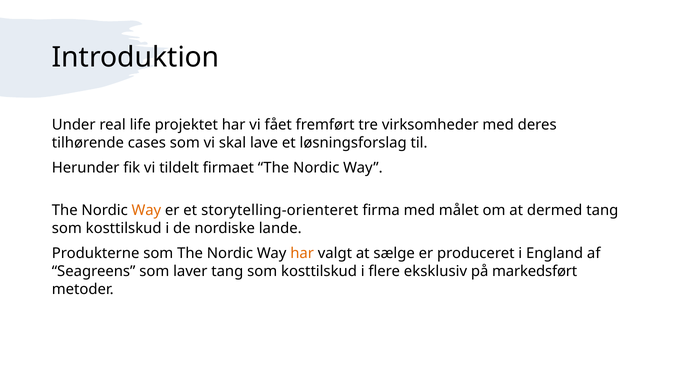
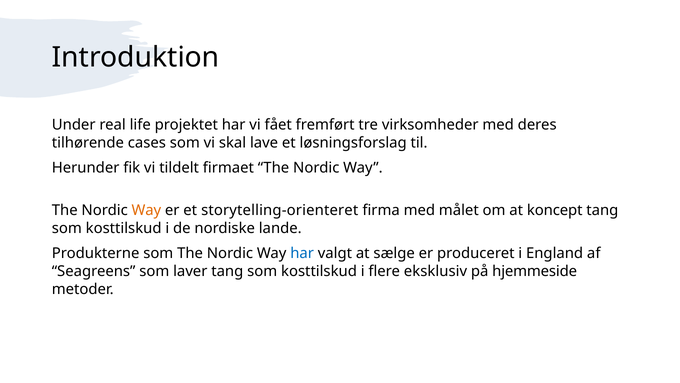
dermed: dermed -> koncept
har at (302, 253) colour: orange -> blue
markedsført: markedsført -> hjemmeside
